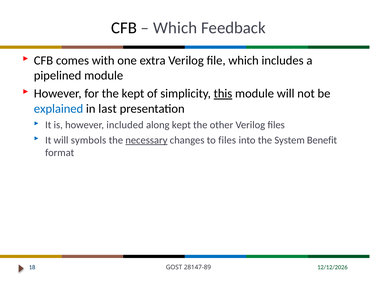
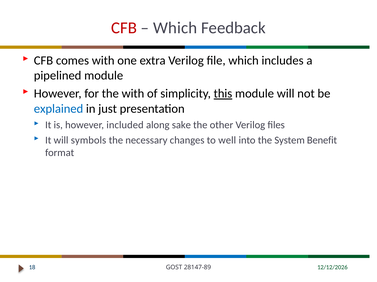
CFB at (124, 28) colour: black -> red
the kept: kept -> with
last: last -> just
along kept: kept -> sake
necessary underline: present -> none
to files: files -> well
